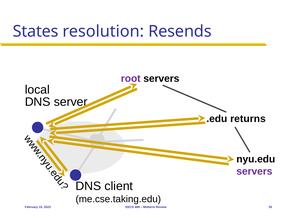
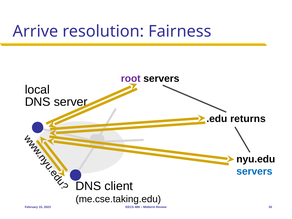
States: States -> Arrive
Resends: Resends -> Fairness
servers at (254, 171) colour: purple -> blue
